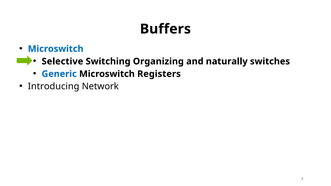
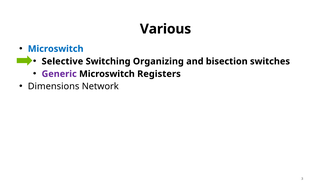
Buffers: Buffers -> Various
naturally: naturally -> bisection
Generic colour: blue -> purple
Introducing: Introducing -> Dimensions
